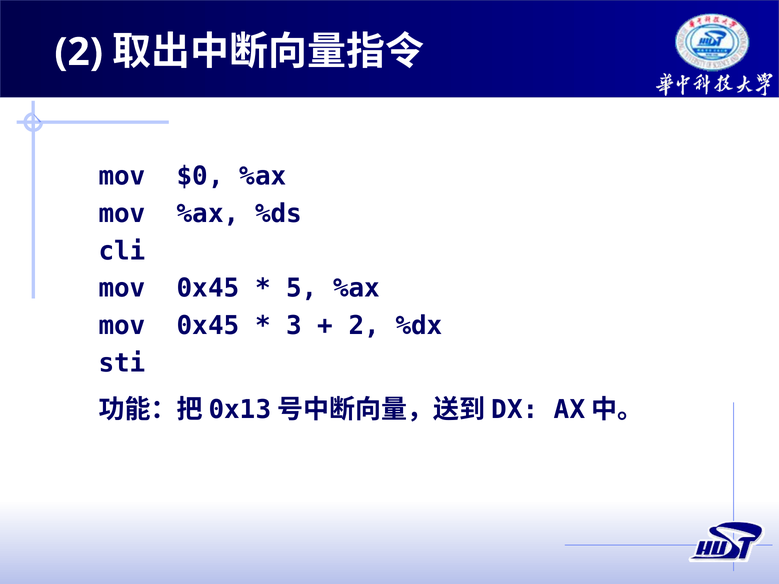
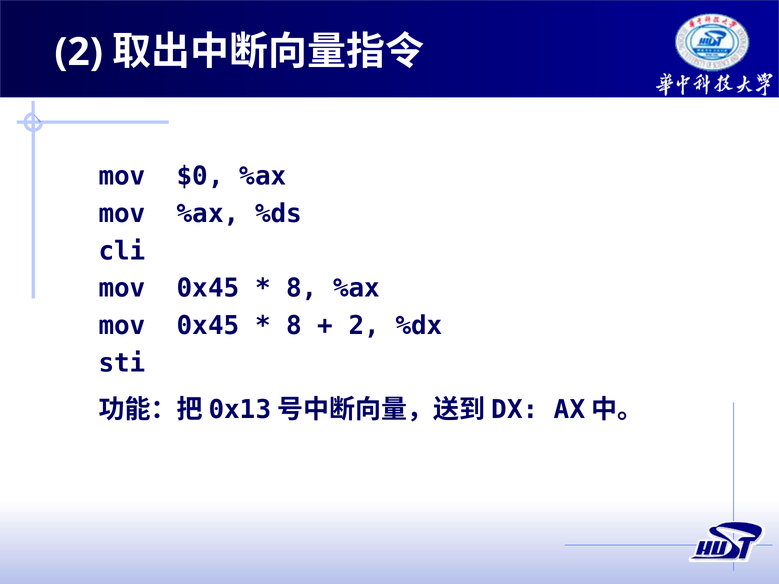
5 at (302, 289): 5 -> 8
3 at (294, 326): 3 -> 8
